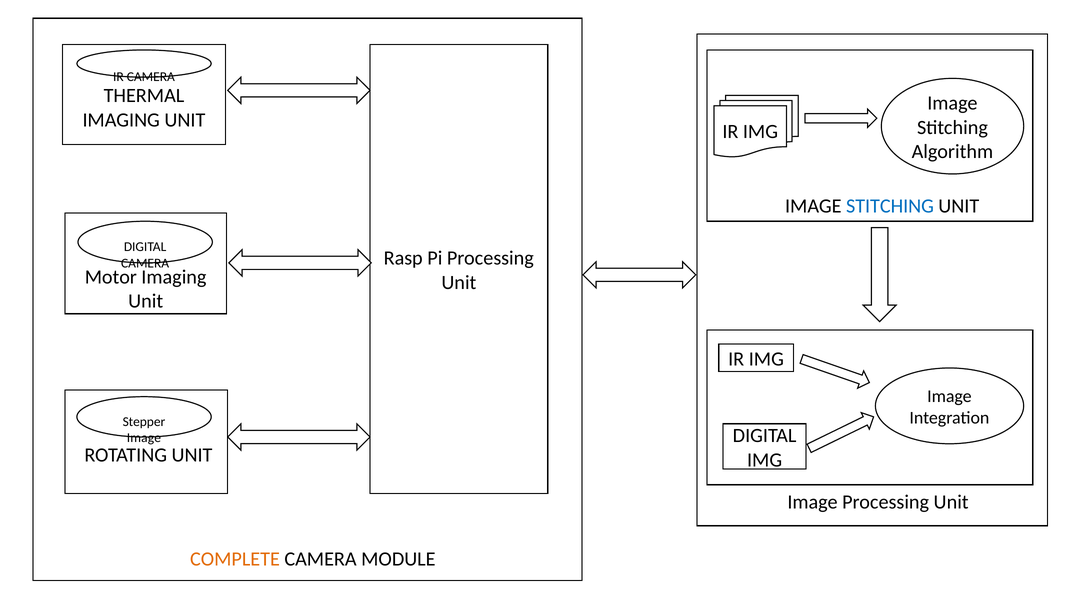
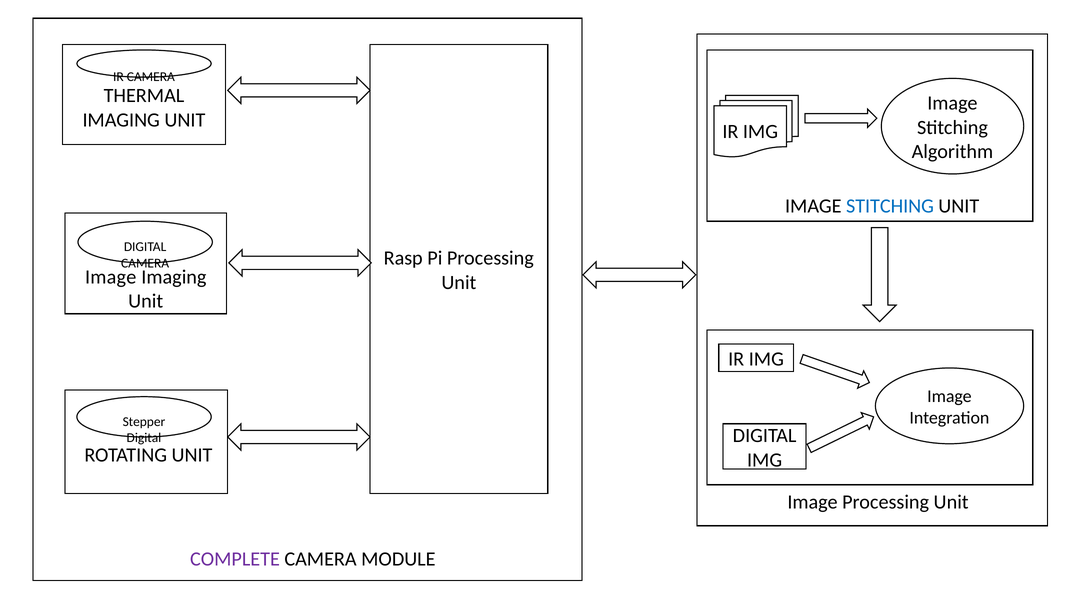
Motor at (111, 277): Motor -> Image
Image at (144, 438): Image -> Digital
COMPLETE colour: orange -> purple
